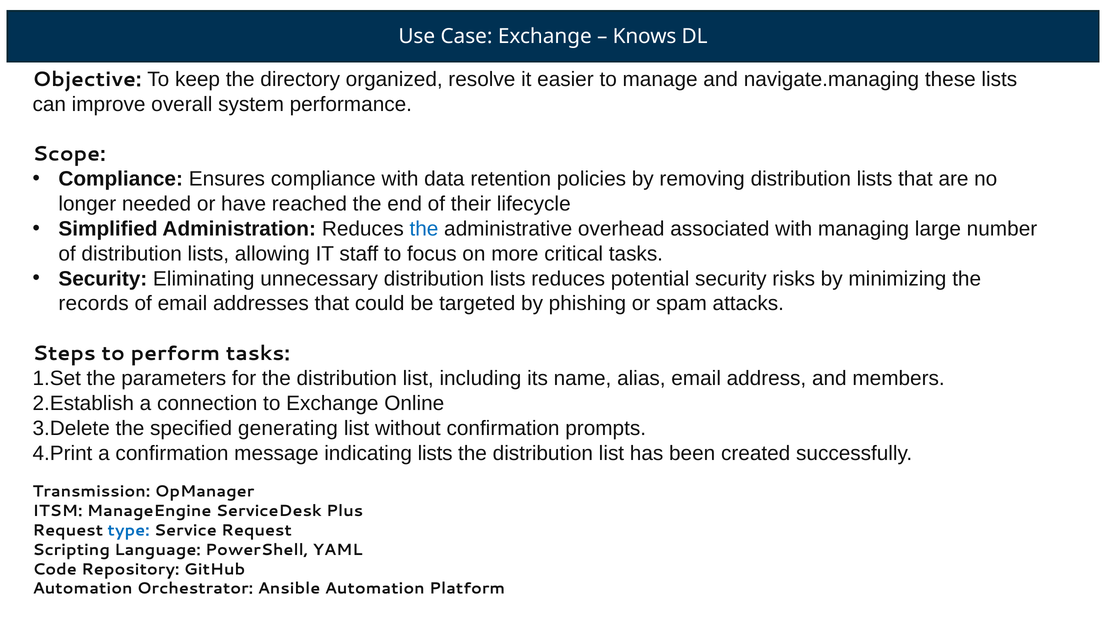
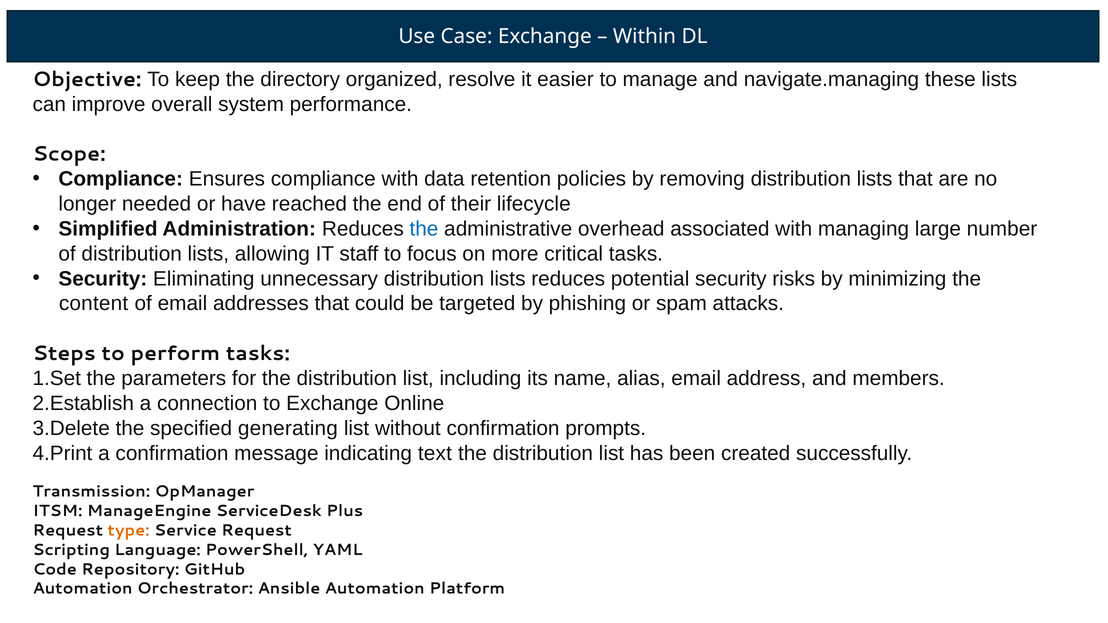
Knows: Knows -> Within
records: records -> content
indicating lists: lists -> text
type colour: blue -> orange
